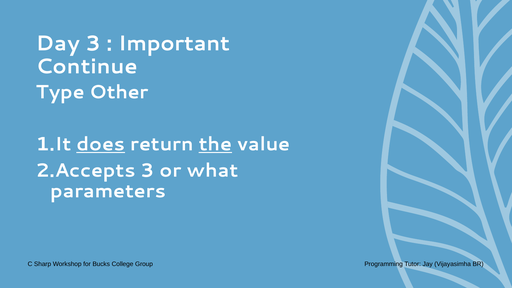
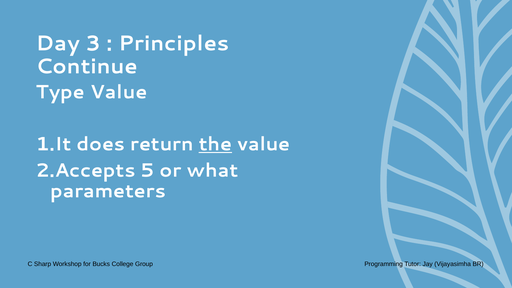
Important: Important -> Principles
Type Other: Other -> Value
does underline: present -> none
3 at (148, 170): 3 -> 5
